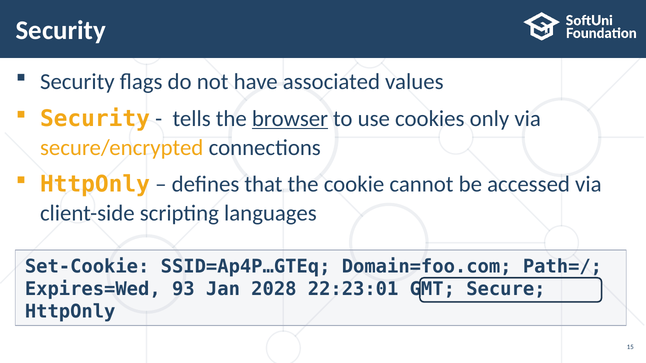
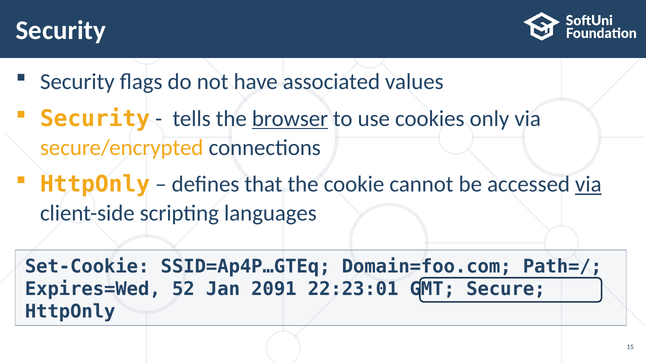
via at (588, 185) underline: none -> present
93: 93 -> 52
2028: 2028 -> 2091
